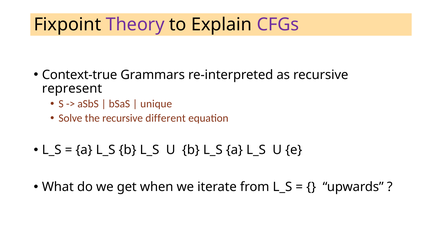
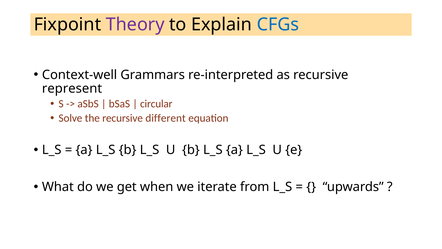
CFGs colour: purple -> blue
Context-true: Context-true -> Context-well
unique: unique -> circular
